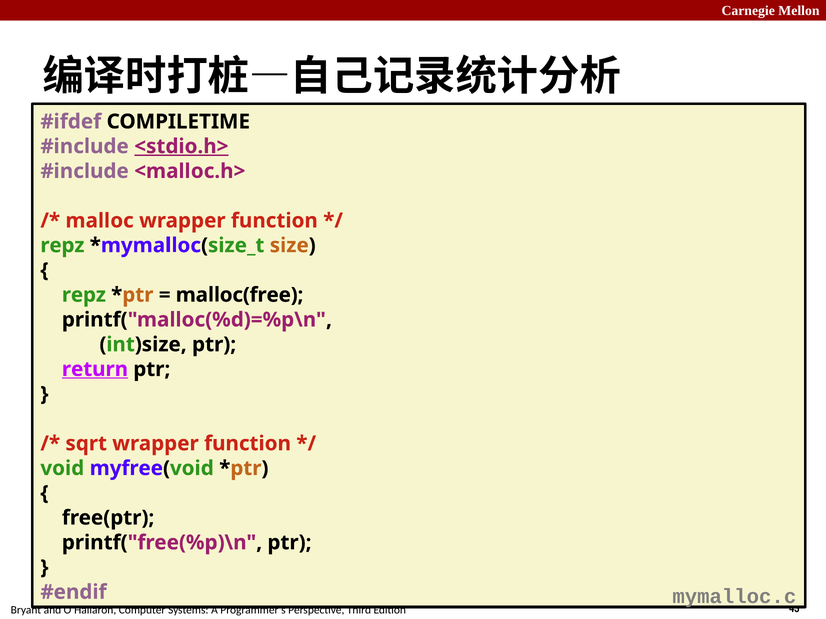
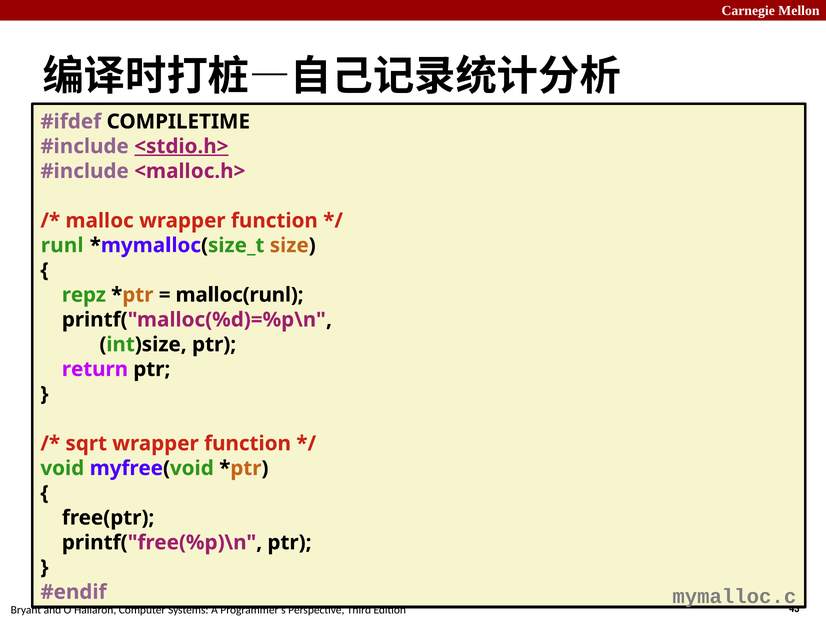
repz at (62, 246): repz -> runl
malloc(free: malloc(free -> malloc(runl
return underline: present -> none
